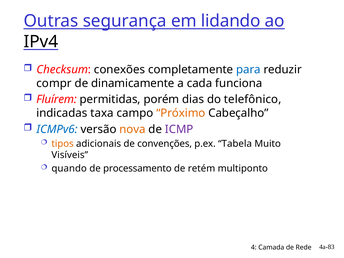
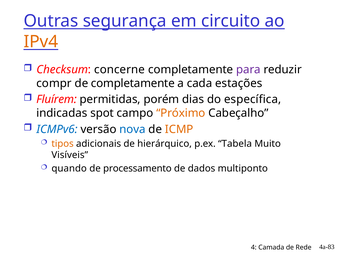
lidando: lidando -> circuito
IPv4 colour: black -> orange
conexões: conexões -> concerne
para colour: blue -> purple
de dinamicamente: dinamicamente -> completamente
funciona: funciona -> estações
telefônico: telefônico -> específica
taxa: taxa -> spot
nova colour: orange -> blue
ICMP colour: purple -> orange
convenções: convenções -> hierárquico
retém: retém -> dados
